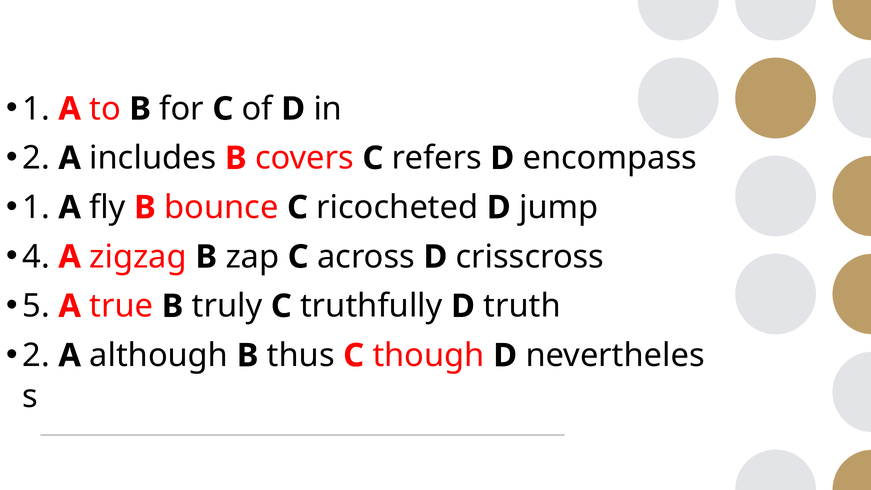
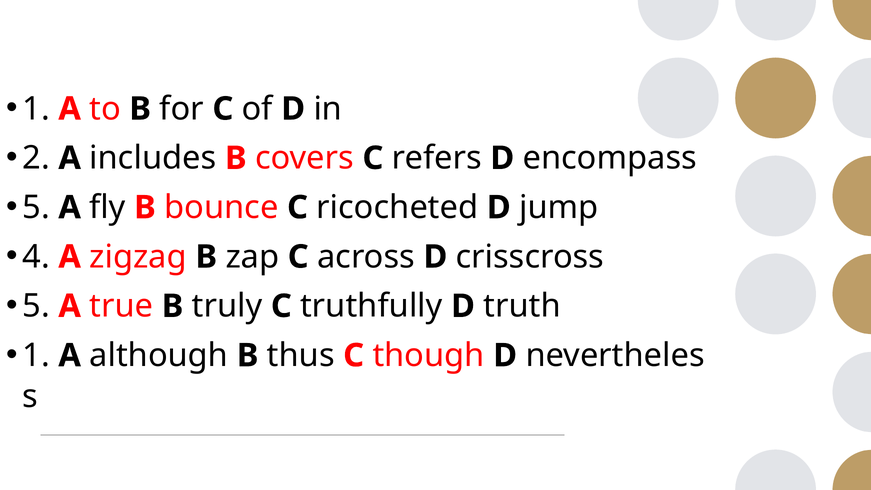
1 at (36, 207): 1 -> 5
2 at (36, 355): 2 -> 1
